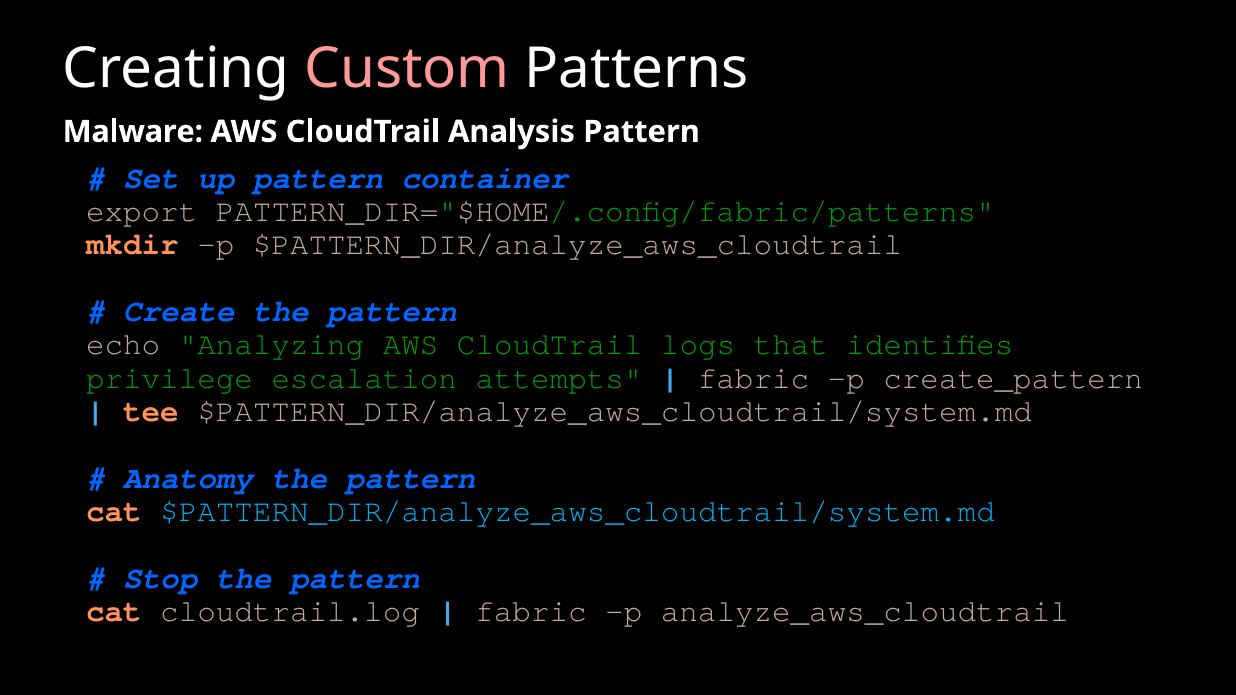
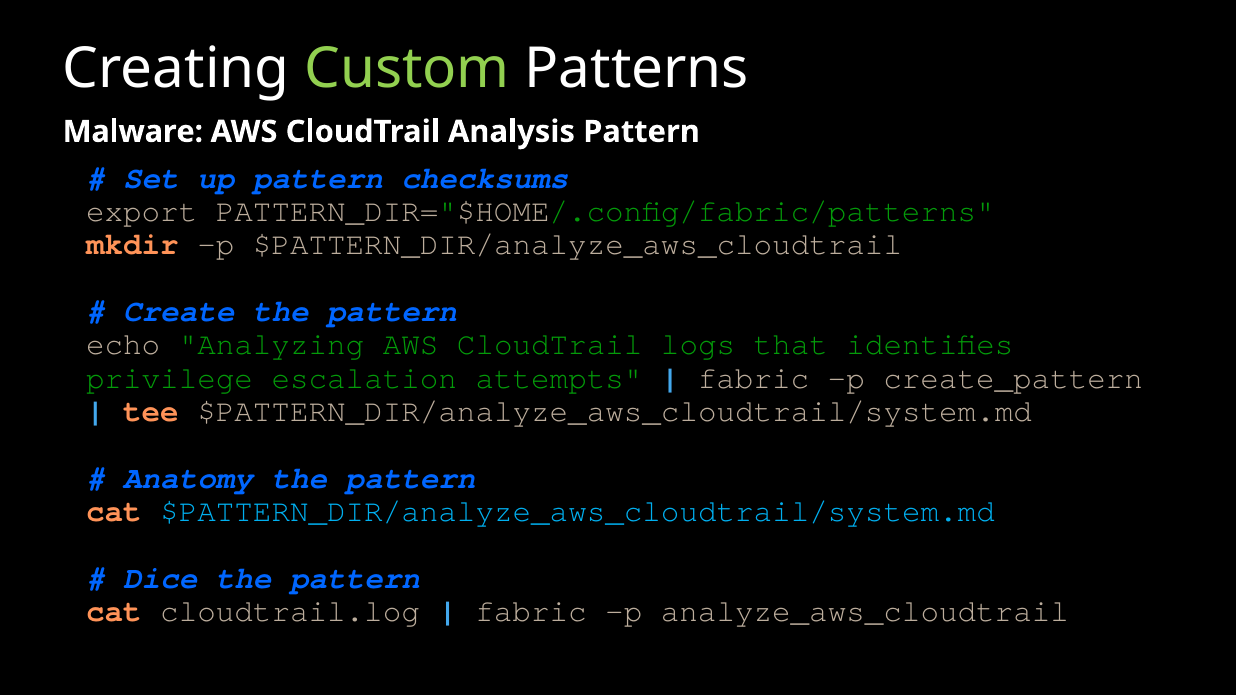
Custom colour: pink -> light green
container: container -> checksums
Stop: Stop -> Dice
